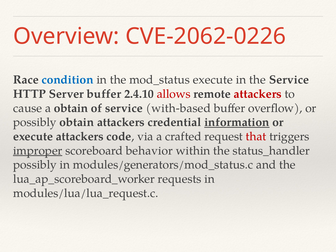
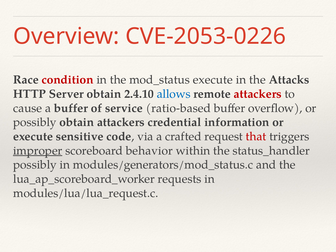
CVE-2062-0226: CVE-2062-0226 -> CVE-2053-0226
condition colour: blue -> red
the Service: Service -> Attacks
Server buffer: buffer -> obtain
allows colour: red -> blue
a obtain: obtain -> buffer
with-based: with-based -> ratio-based
information underline: present -> none
execute attackers: attackers -> sensitive
